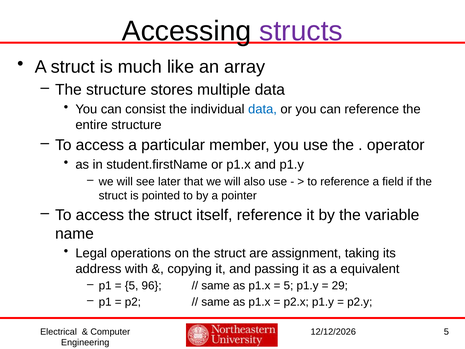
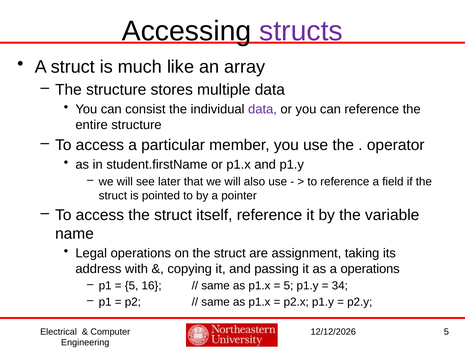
data at (263, 109) colour: blue -> purple
a equivalent: equivalent -> operations
96: 96 -> 16
29: 29 -> 34
